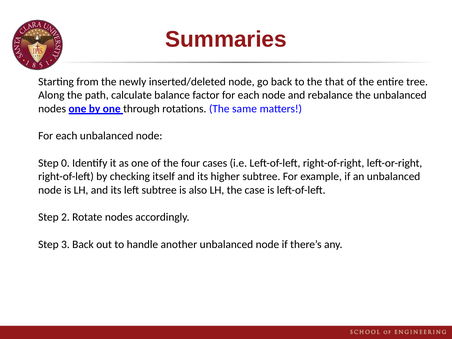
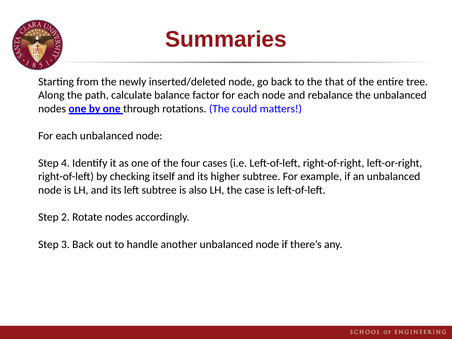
same: same -> could
0: 0 -> 4
